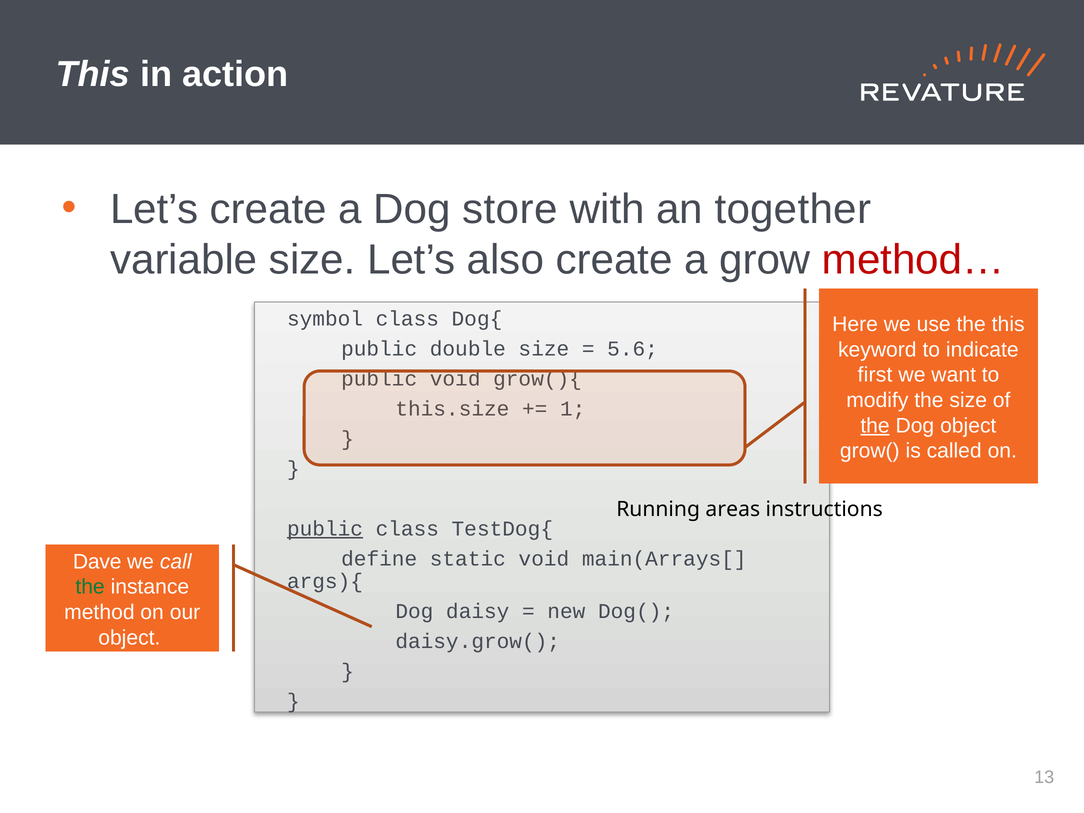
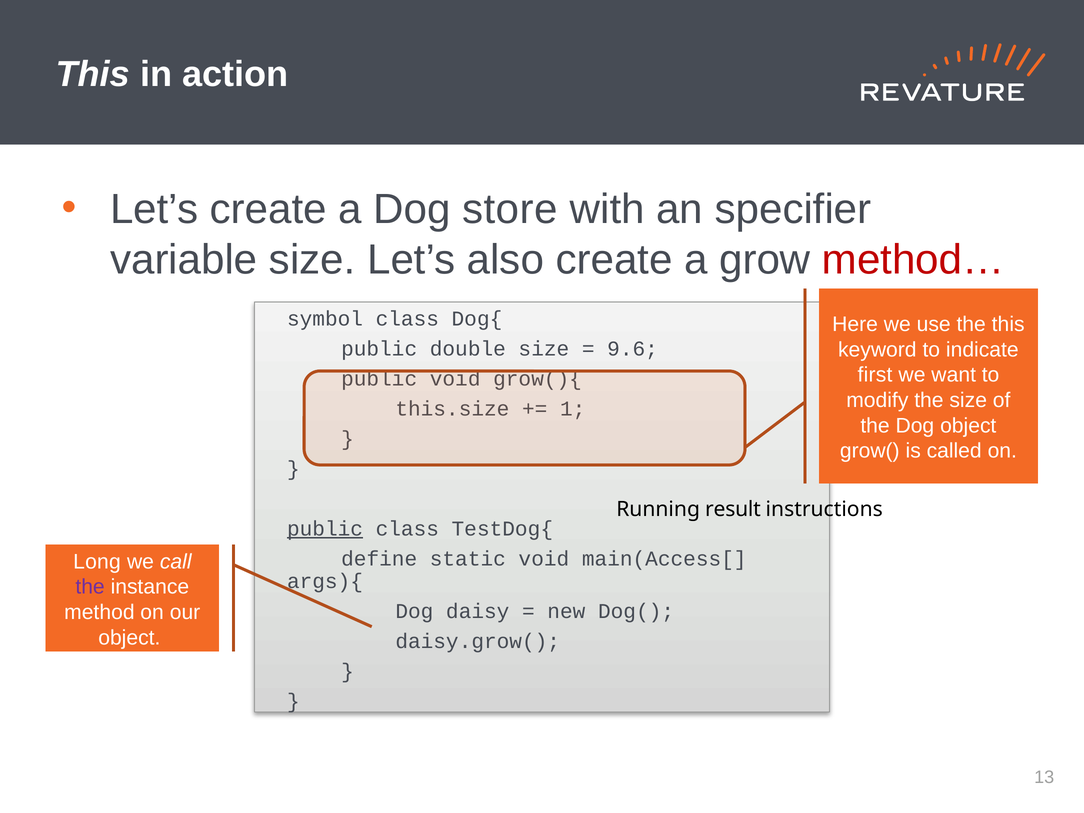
together: together -> specifier
5.6: 5.6 -> 9.6
the at (875, 426) underline: present -> none
areas: areas -> result
main(Arrays[: main(Arrays[ -> main(Access[
Dave: Dave -> Long
the at (90, 587) colour: green -> purple
